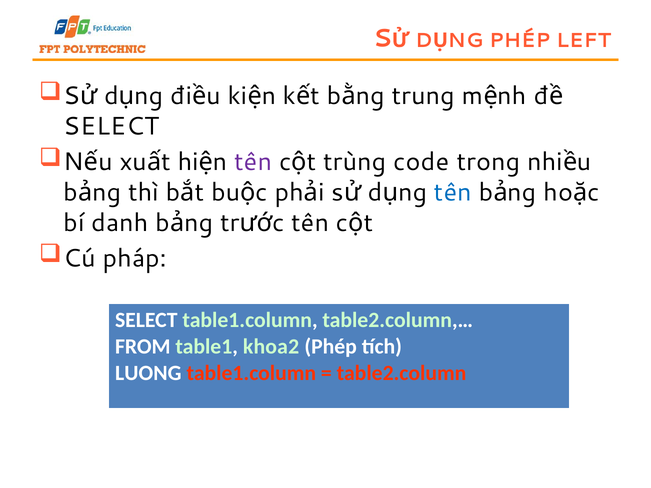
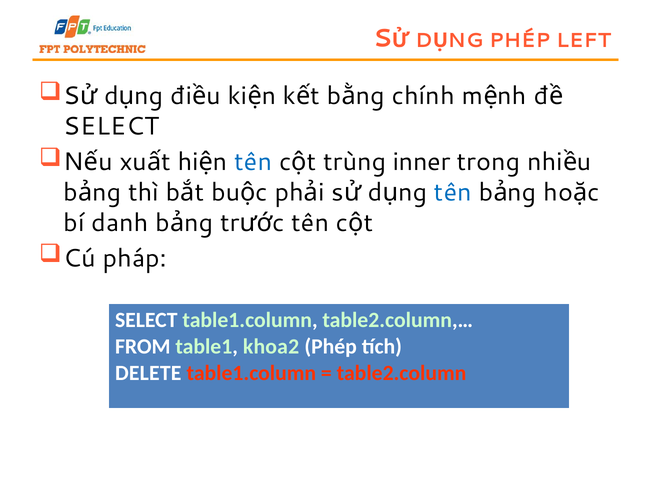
trung: trung -> chính
tên at (253, 162) colour: purple -> blue
code: code -> inner
LUONG: LUONG -> DELETE
